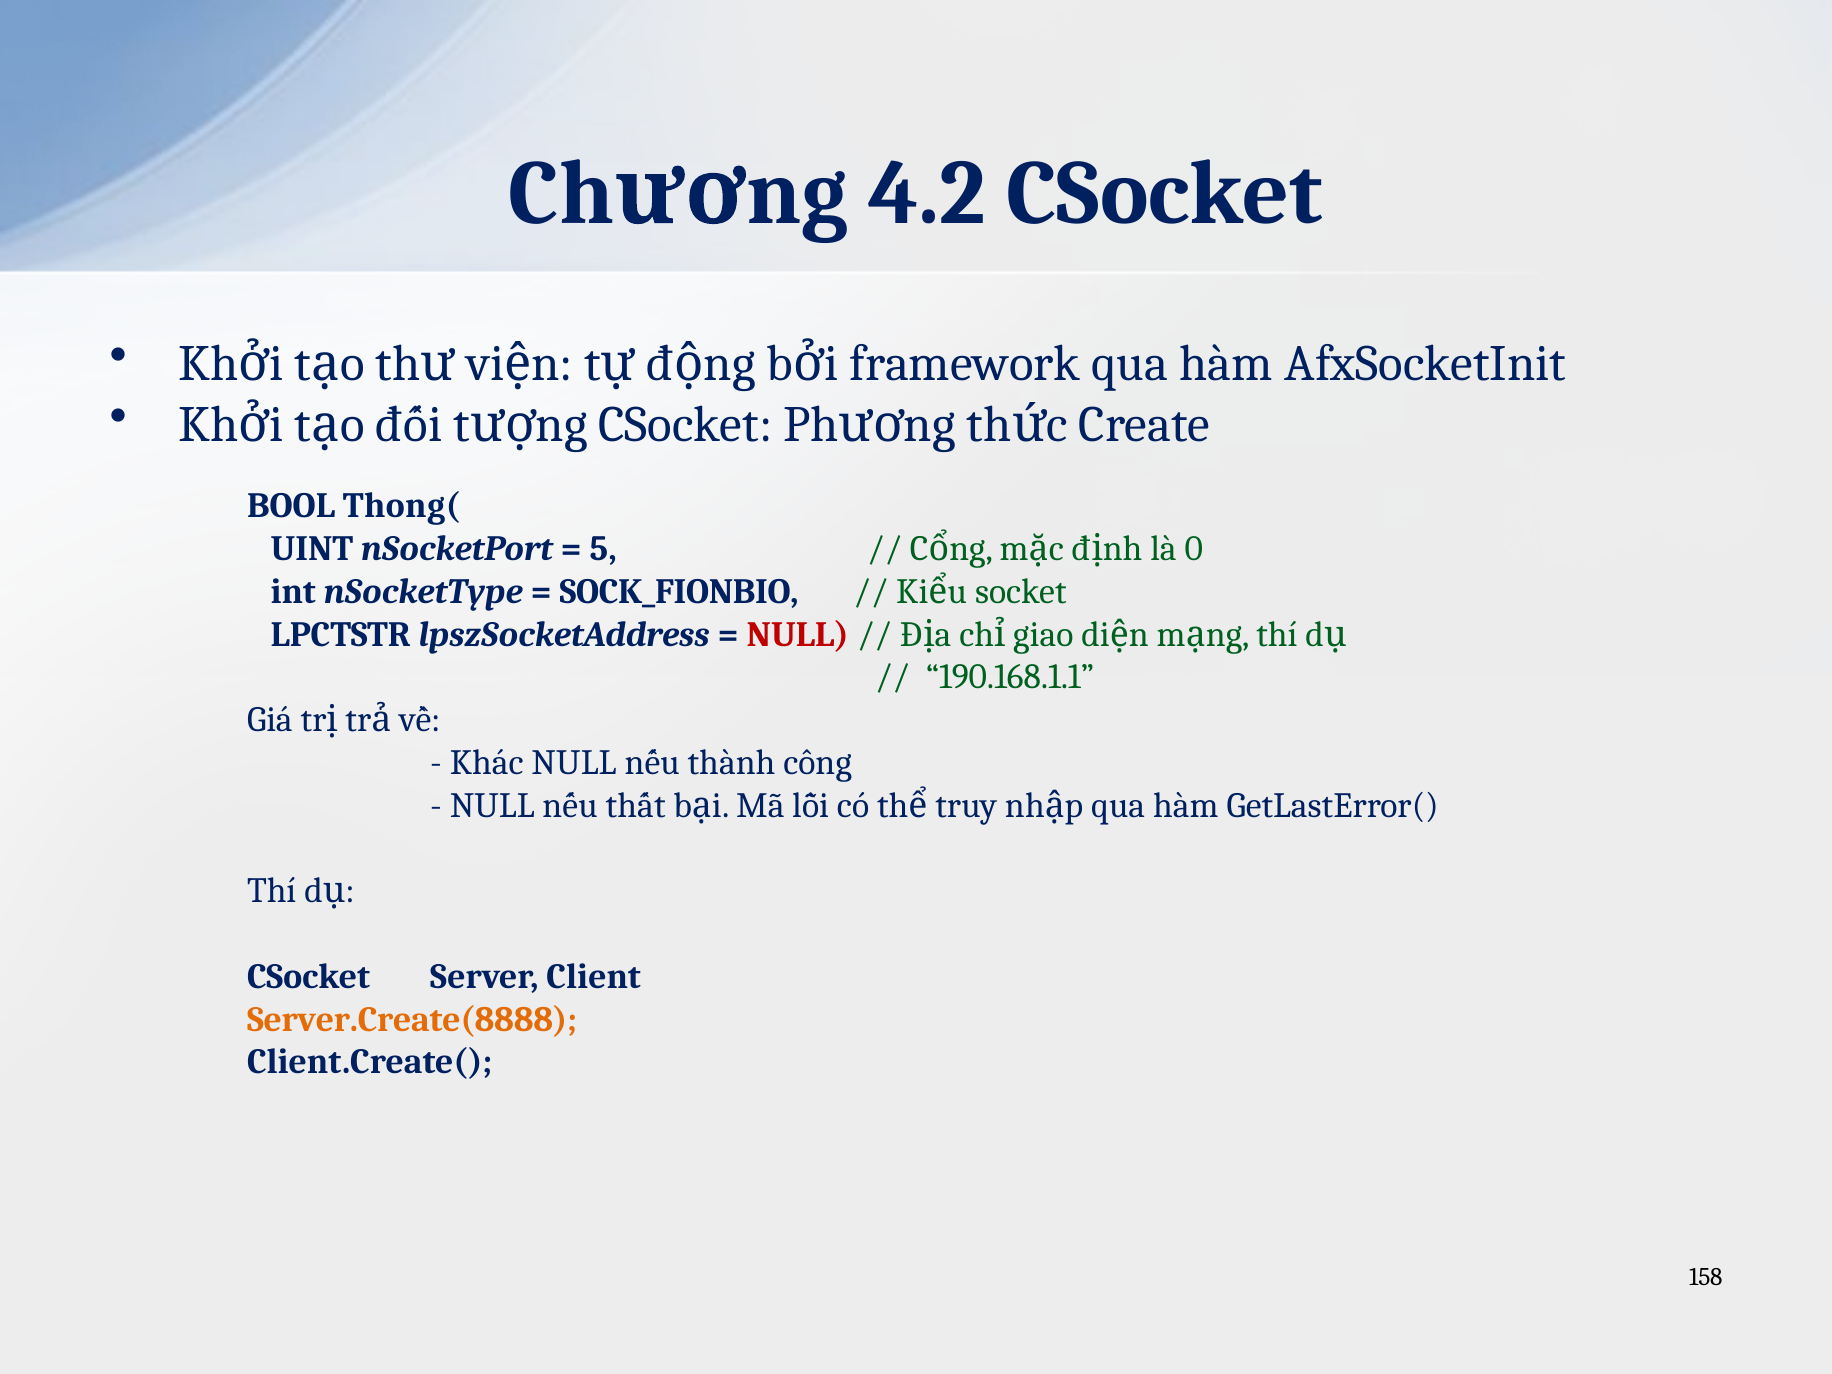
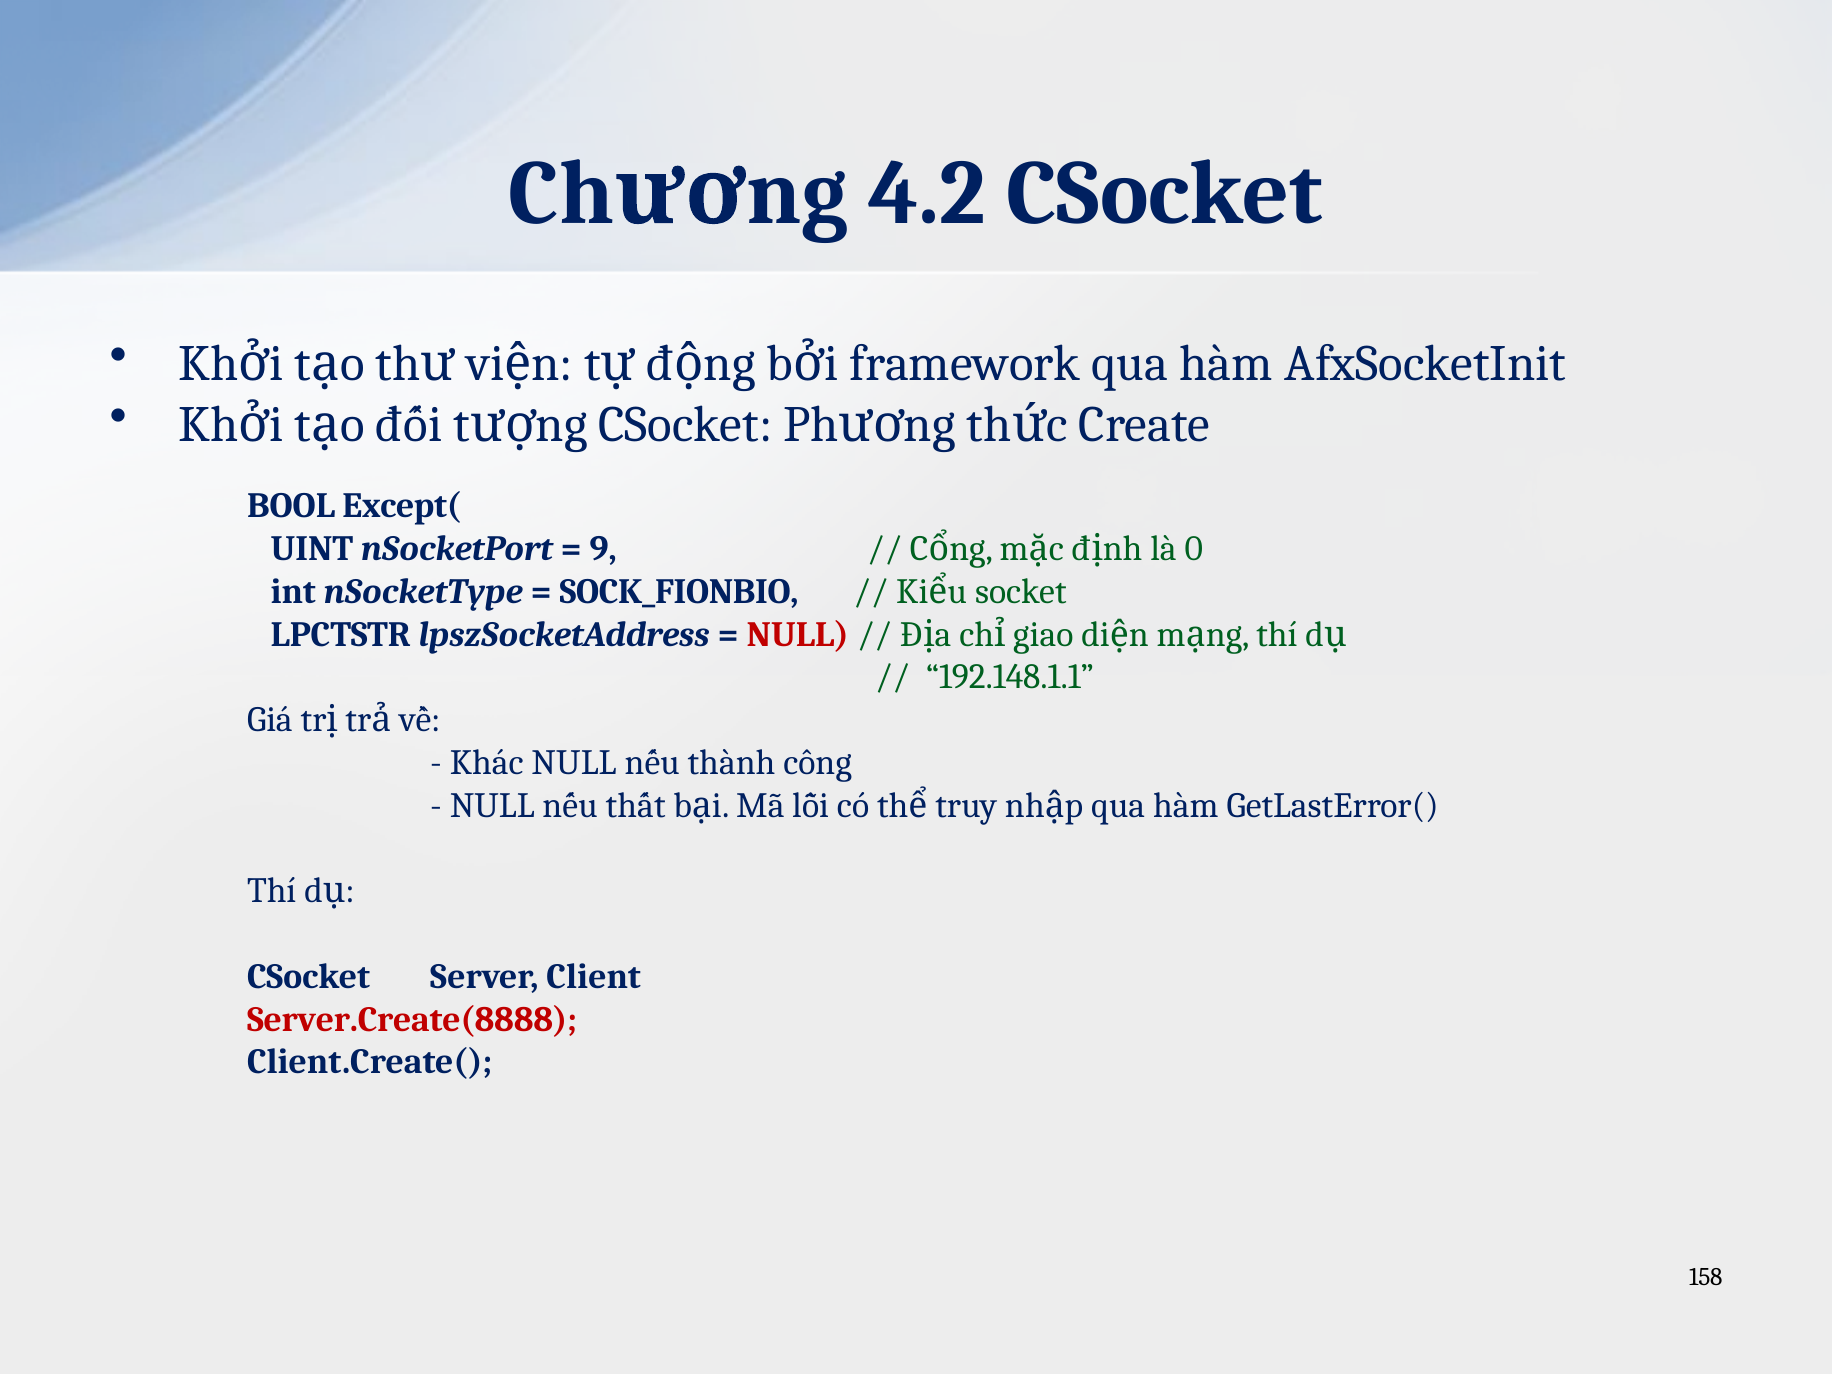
Thong(: Thong( -> Except(
5: 5 -> 9
190.168.1.1: 190.168.1.1 -> 192.148.1.1
Server.Create(8888 colour: orange -> red
